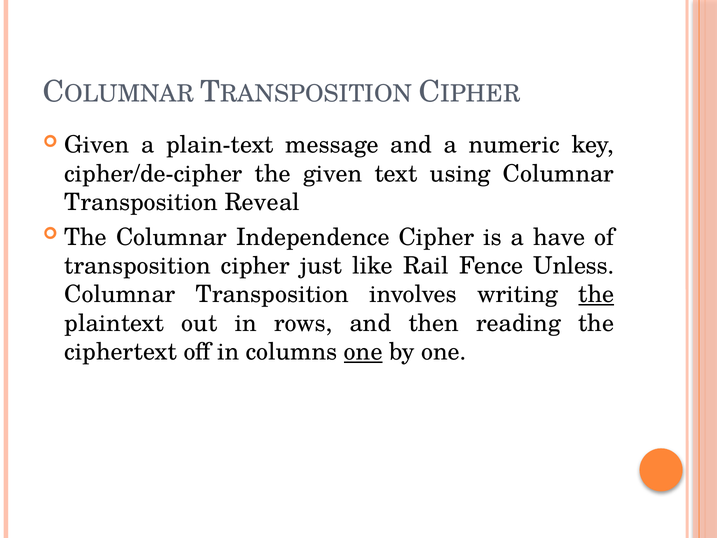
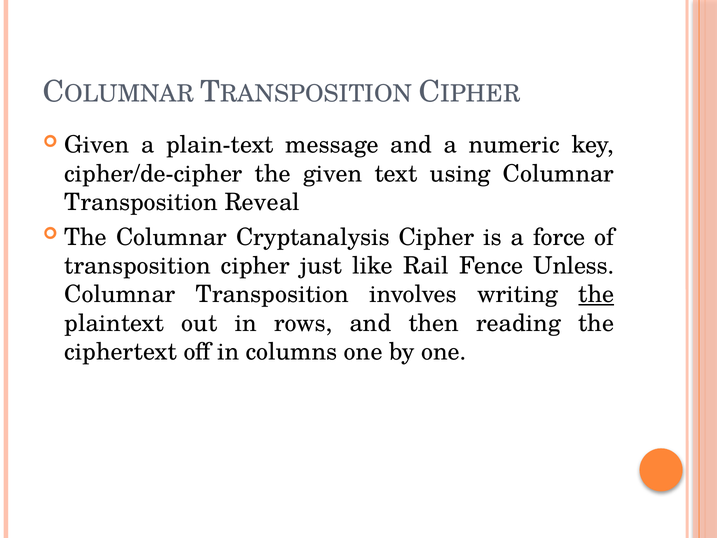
Independence: Independence -> Cryptanalysis
have: have -> force
one at (363, 352) underline: present -> none
